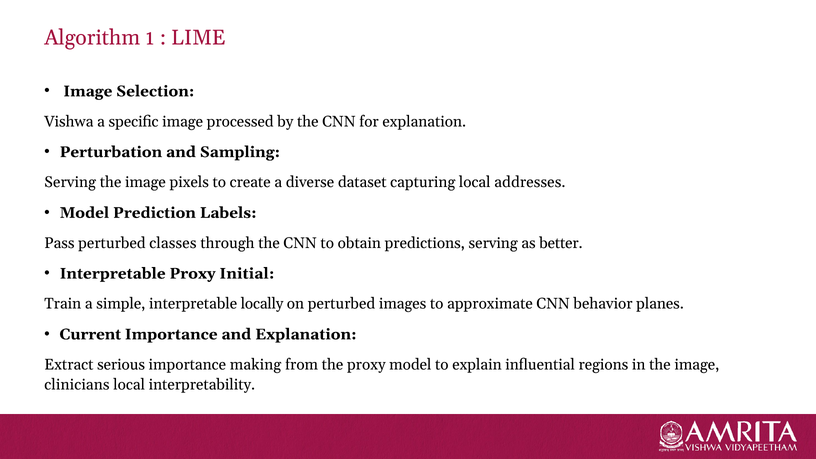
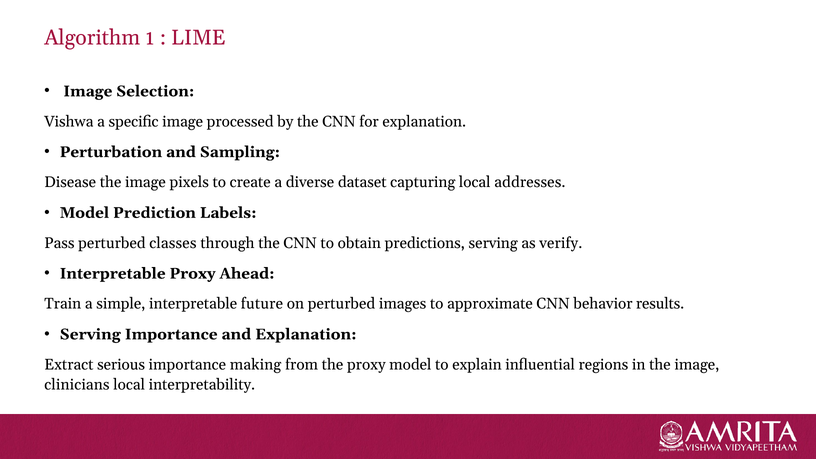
Serving at (70, 182): Serving -> Disease
better: better -> verify
Initial: Initial -> Ahead
locally: locally -> future
planes: planes -> results
Current at (90, 334): Current -> Serving
